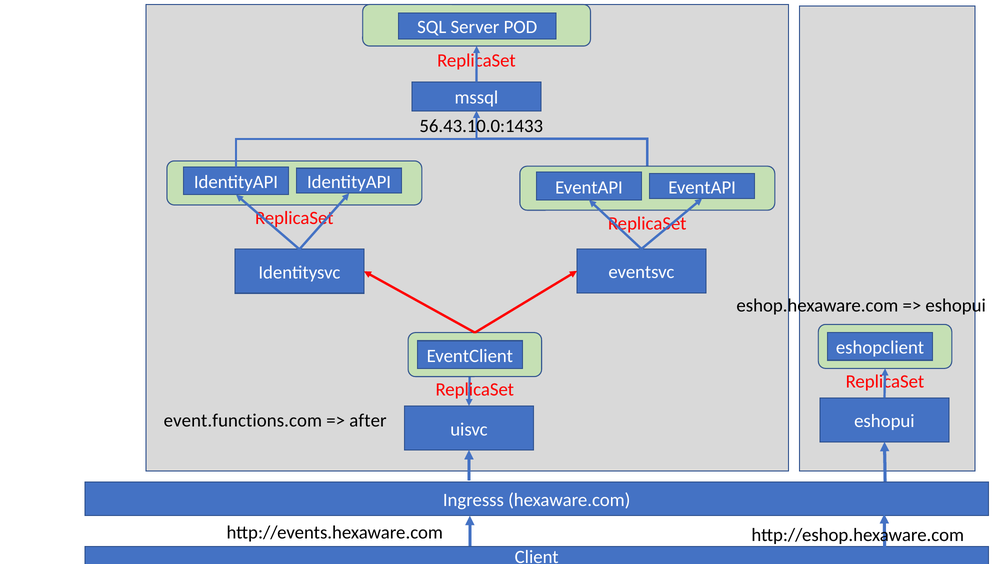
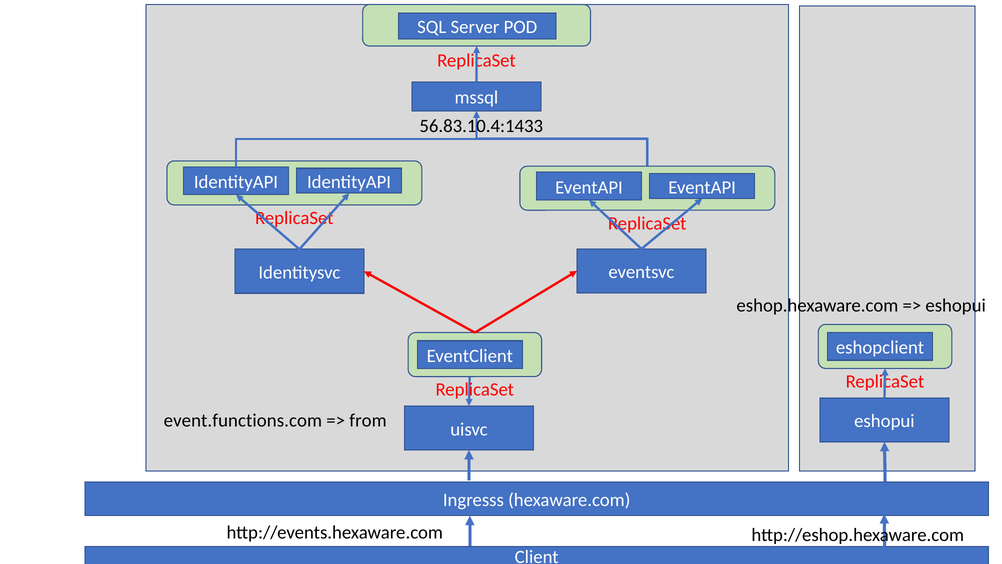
56.43.10.0:1433: 56.43.10.0:1433 -> 56.83.10.4:1433
after: after -> from
